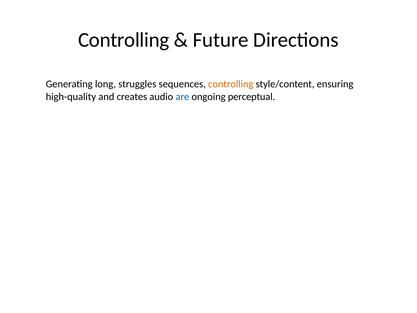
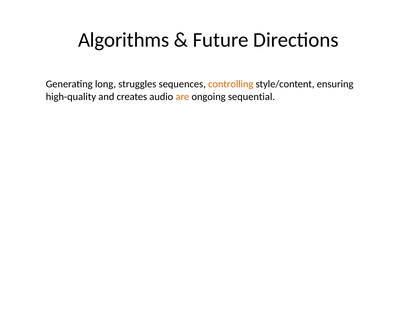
Controlling at (124, 40): Controlling -> Algorithms
are colour: blue -> orange
perceptual: perceptual -> sequential
